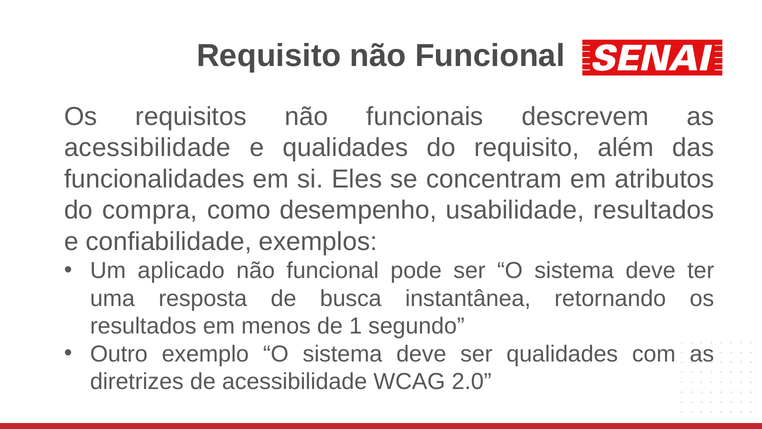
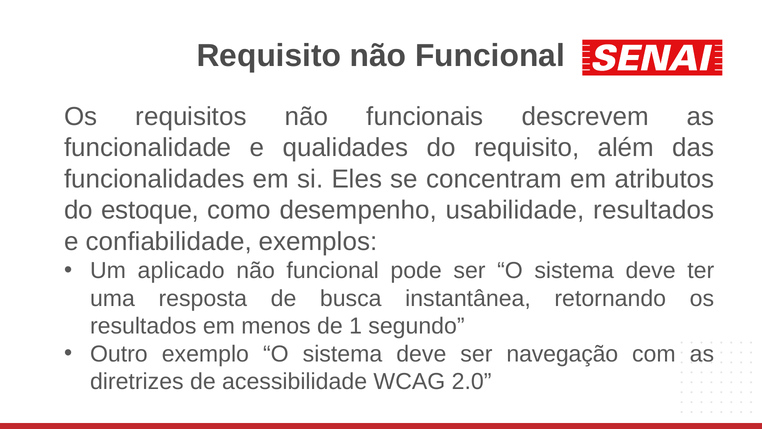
acessibilidade at (148, 148): acessibilidade -> funcionalidade
compra: compra -> estoque
ser qualidades: qualidades -> navegação
